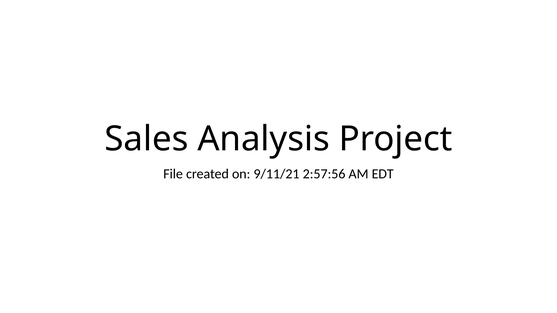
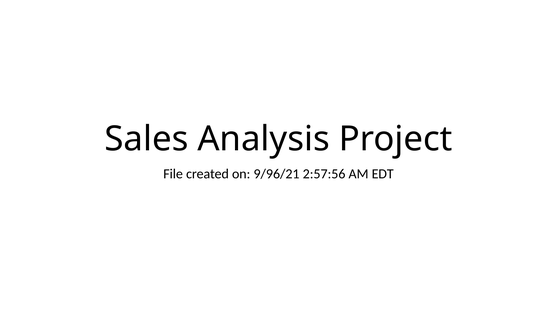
9/11/21: 9/11/21 -> 9/96/21
